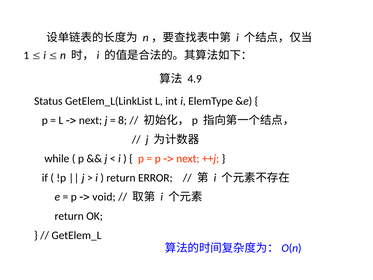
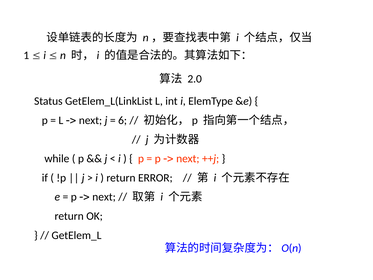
4.9: 4.9 -> 2.0
8: 8 -> 6
void at (104, 197): void -> next
